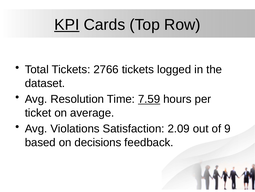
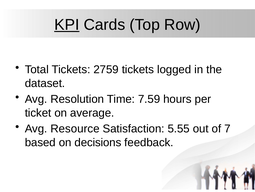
2766: 2766 -> 2759
7.59 underline: present -> none
Violations: Violations -> Resource
2.09: 2.09 -> 5.55
9: 9 -> 7
